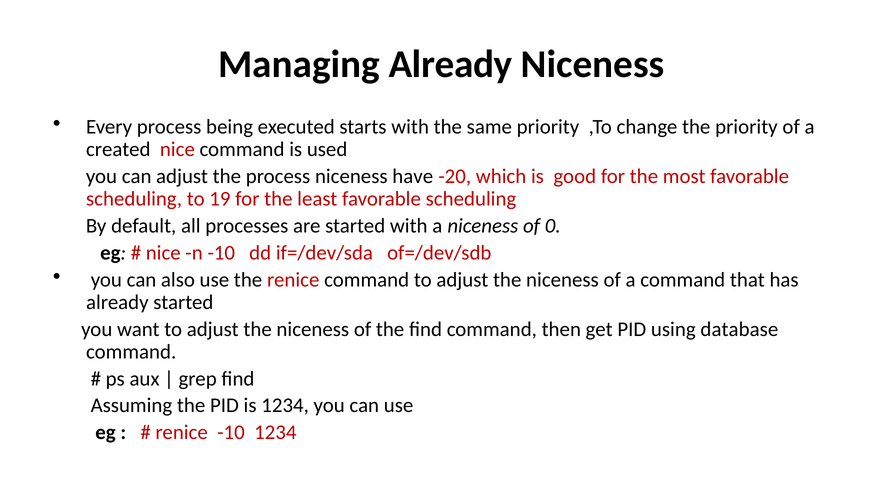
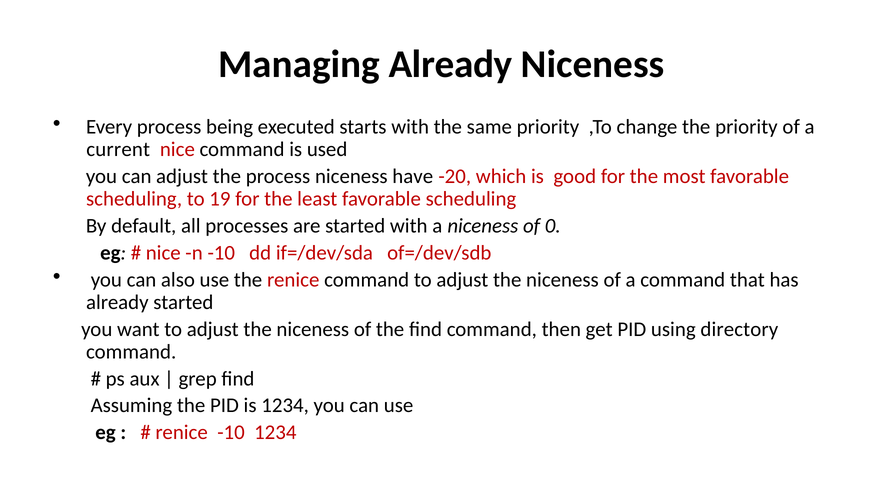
created: created -> current
database: database -> directory
